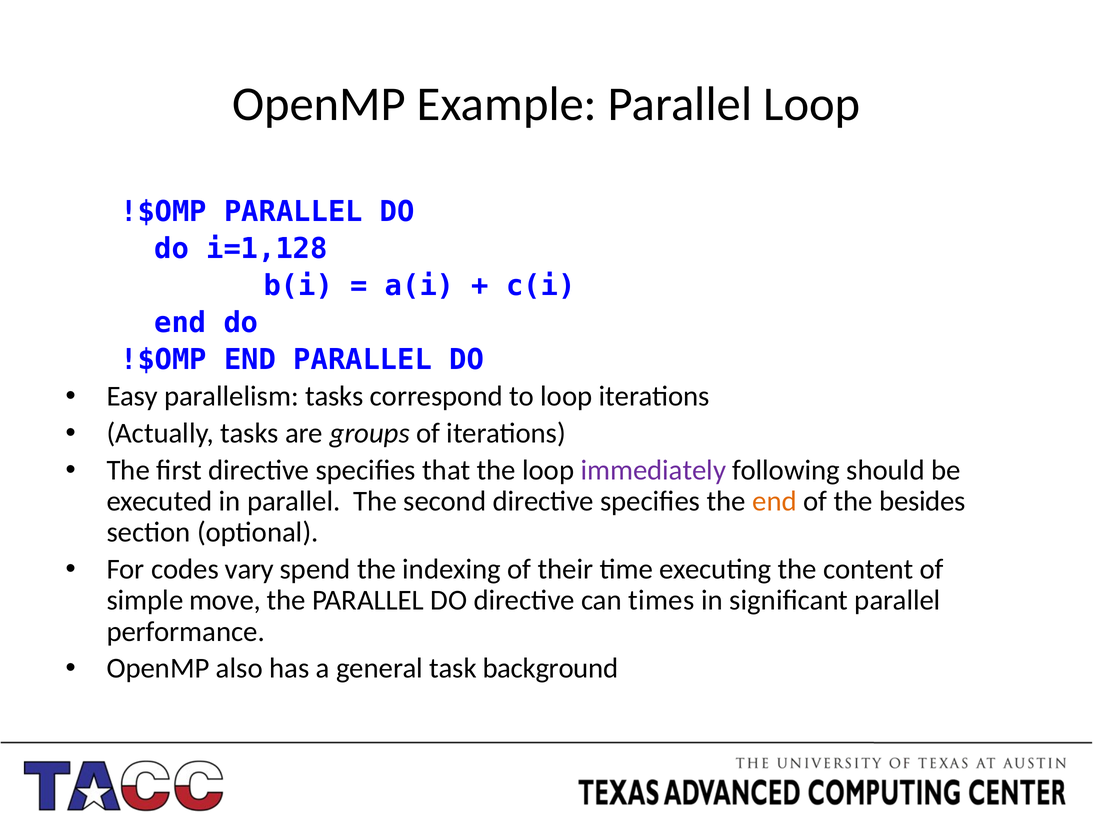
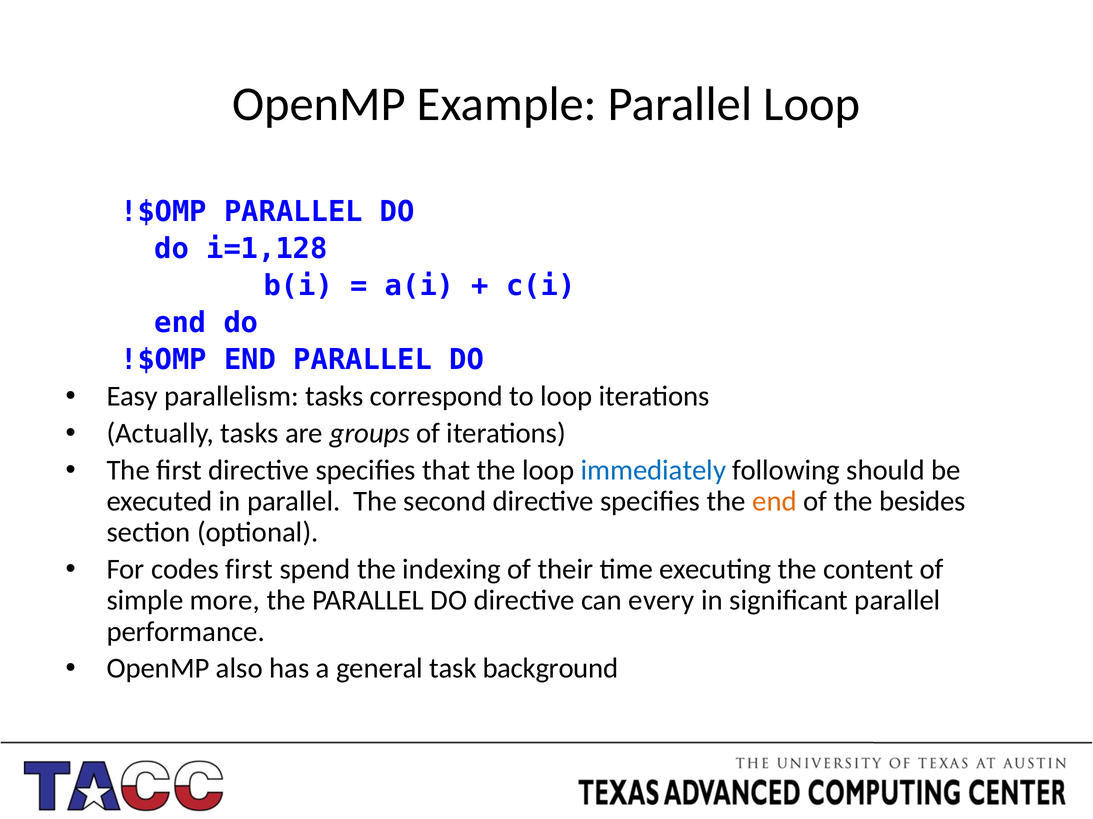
immediately colour: purple -> blue
codes vary: vary -> first
move: move -> more
times: times -> every
